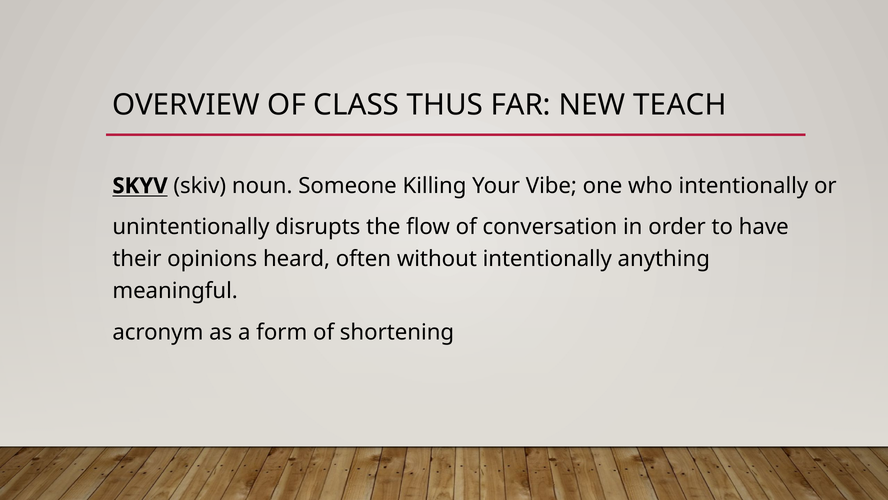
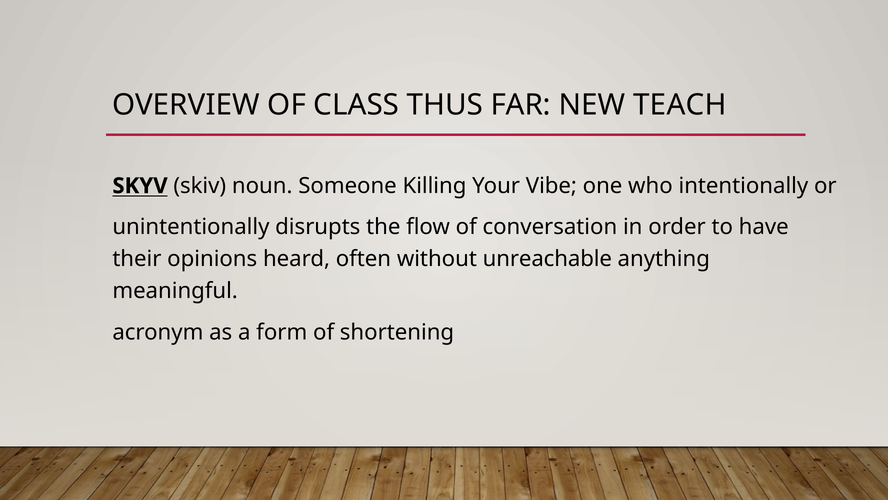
without intentionally: intentionally -> unreachable
